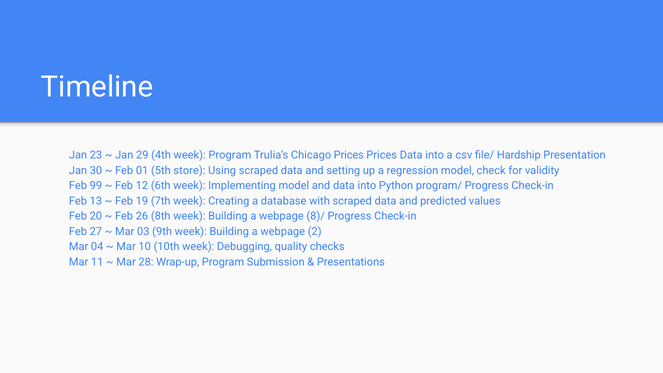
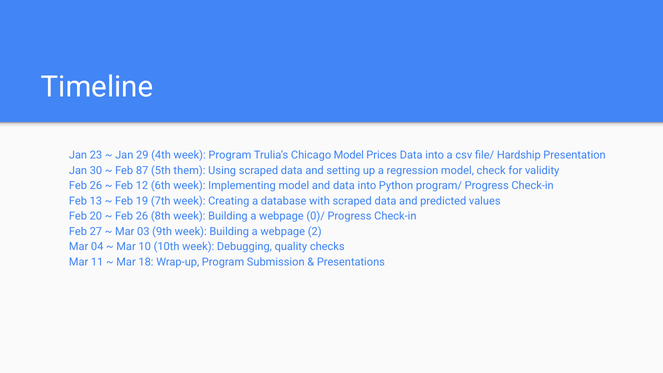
Chicago Prices: Prices -> Model
01: 01 -> 87
store: store -> them
99 at (96, 186): 99 -> 26
8)/: 8)/ -> 0)/
28: 28 -> 18
